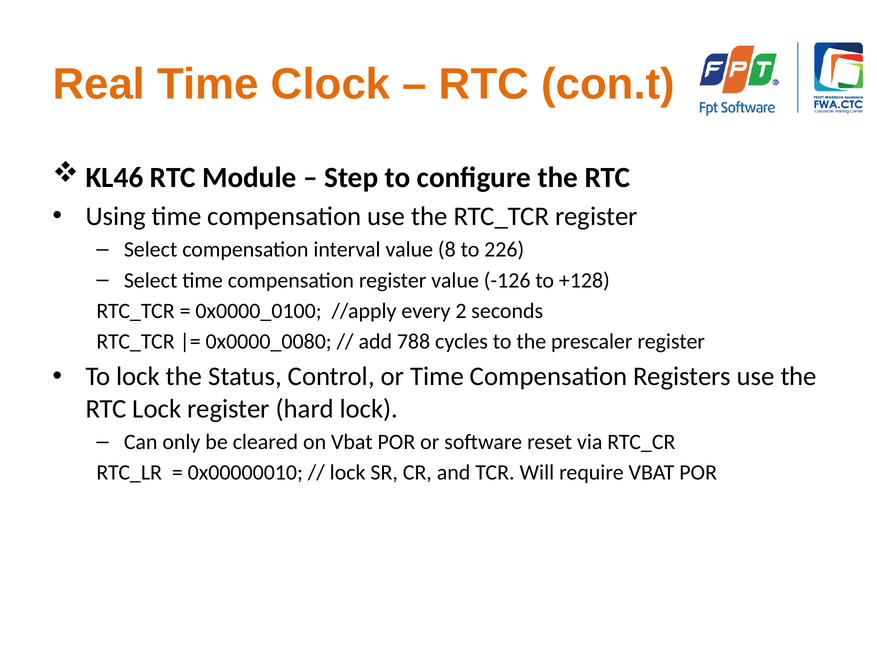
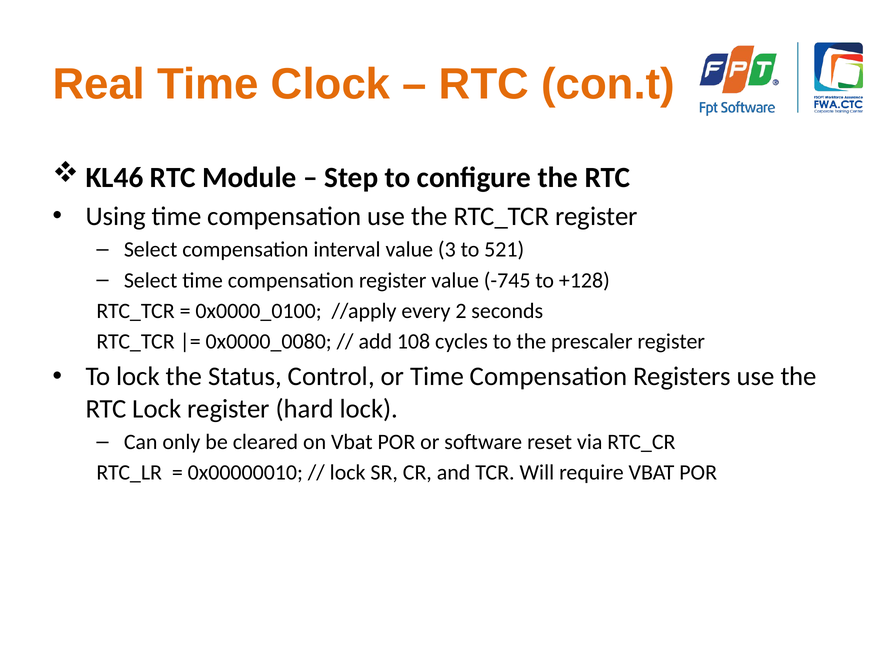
8: 8 -> 3
226: 226 -> 521
-126: -126 -> -745
788: 788 -> 108
